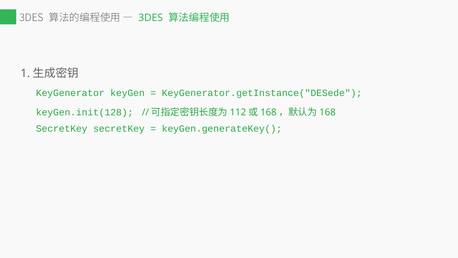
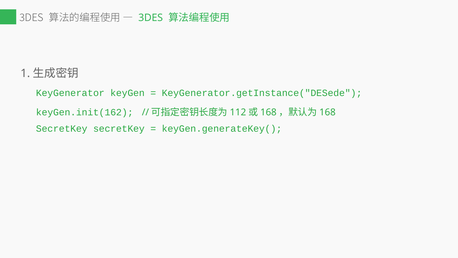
keyGen.init(128: keyGen.init(128 -> keyGen.init(162
